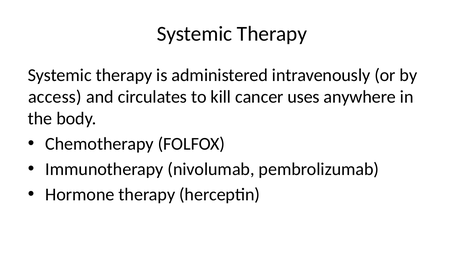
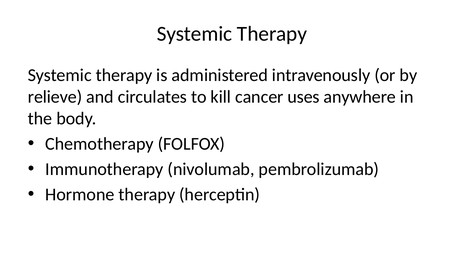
access: access -> relieve
